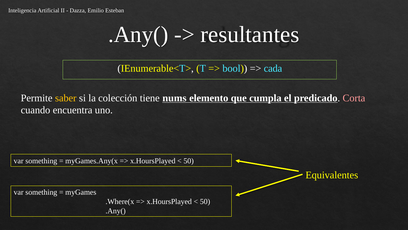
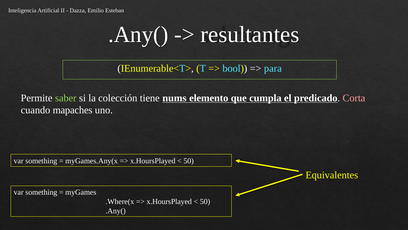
cada: cada -> para
saber colour: yellow -> light green
encuentra: encuentra -> mapaches
